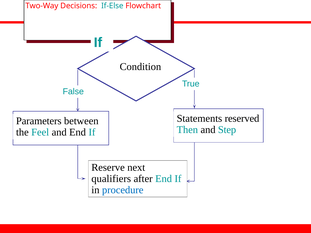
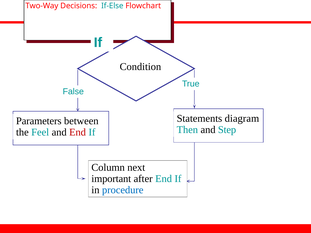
reserved: reserved -> diagram
End at (78, 132) colour: black -> red
Reserve: Reserve -> Column
qualifiers: qualifiers -> important
